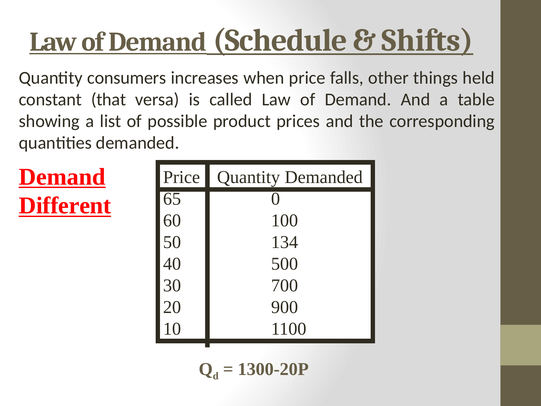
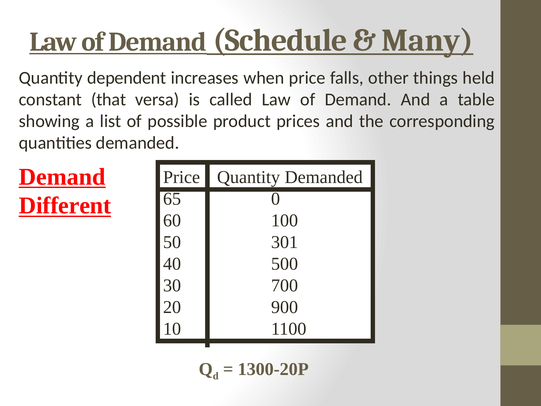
Shifts: Shifts -> Many
consumers: consumers -> dependent
134: 134 -> 301
